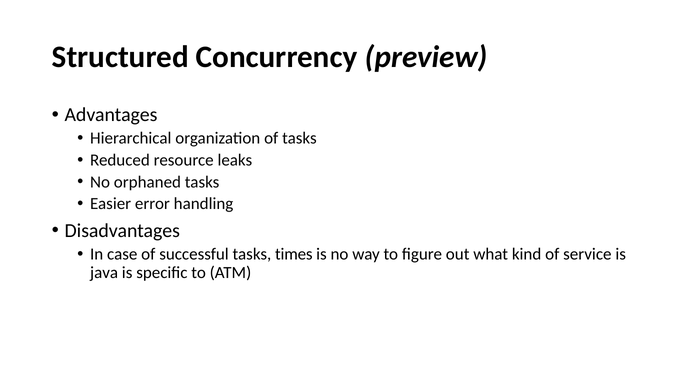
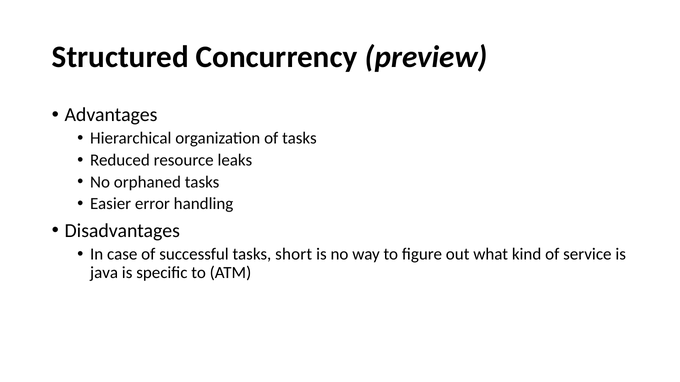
times: times -> short
